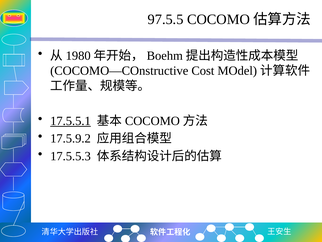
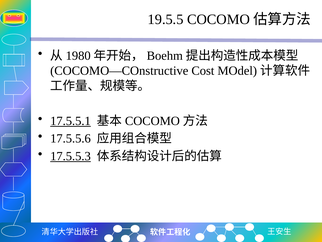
97.5.5: 97.5.5 -> 19.5.5
17.5.9.2: 17.5.9.2 -> 17.5.5.6
17.5.5.3 underline: none -> present
